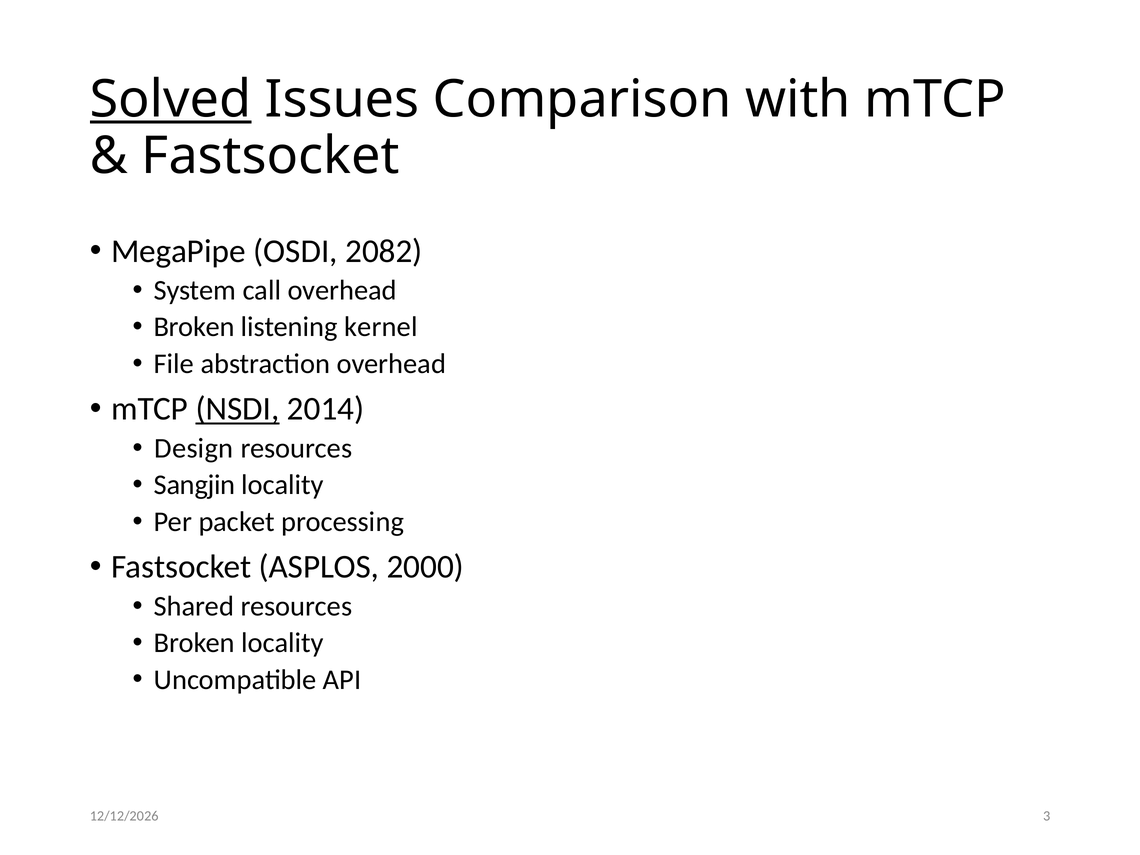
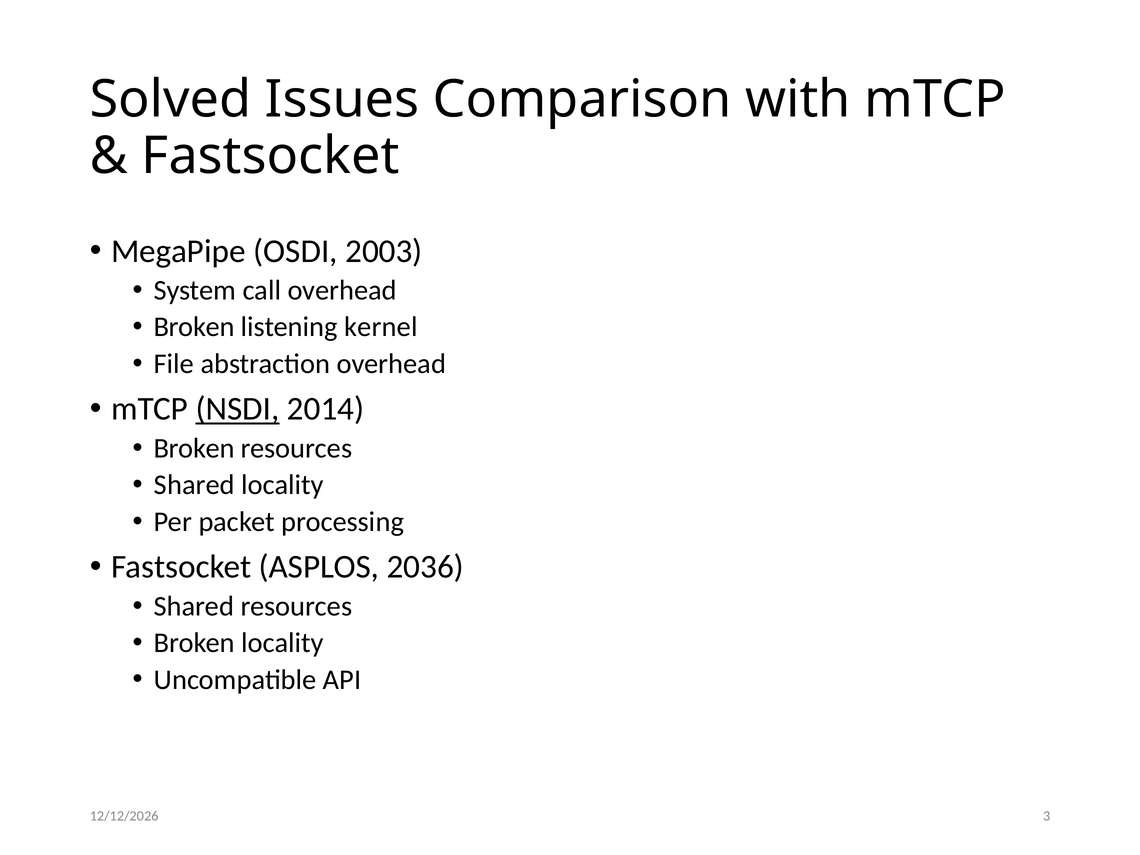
Solved underline: present -> none
2082: 2082 -> 2003
Design at (194, 448): Design -> Broken
Sangjin at (195, 485): Sangjin -> Shared
2000: 2000 -> 2036
